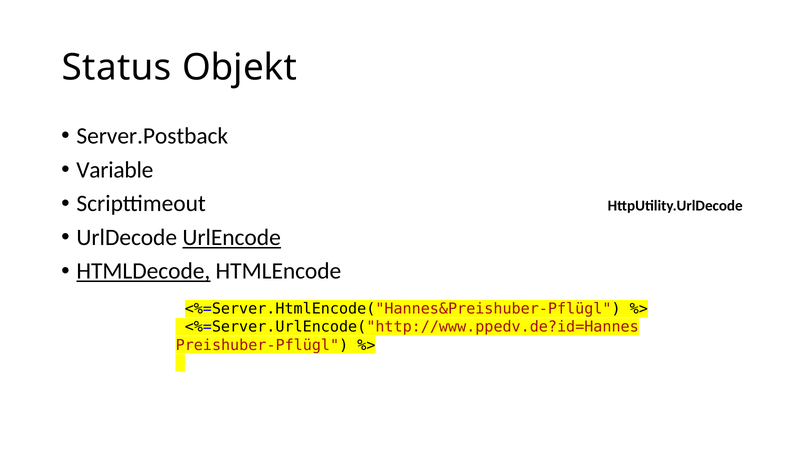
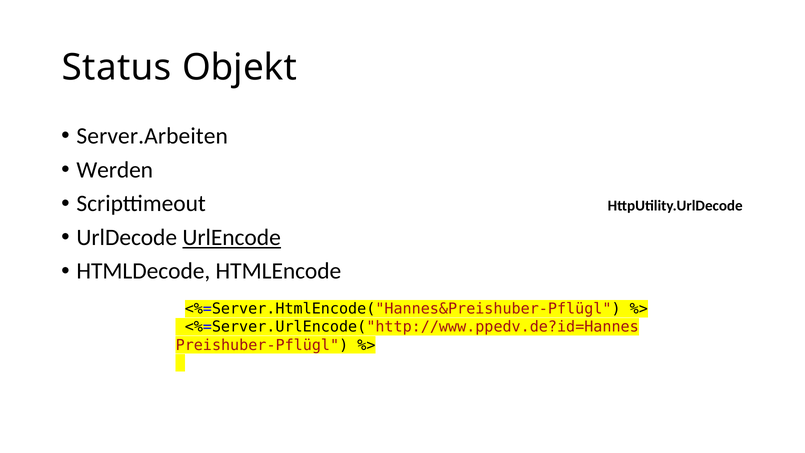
Server.Postback: Server.Postback -> Server.Arbeiten
Variable: Variable -> Werden
HTMLDecode underline: present -> none
